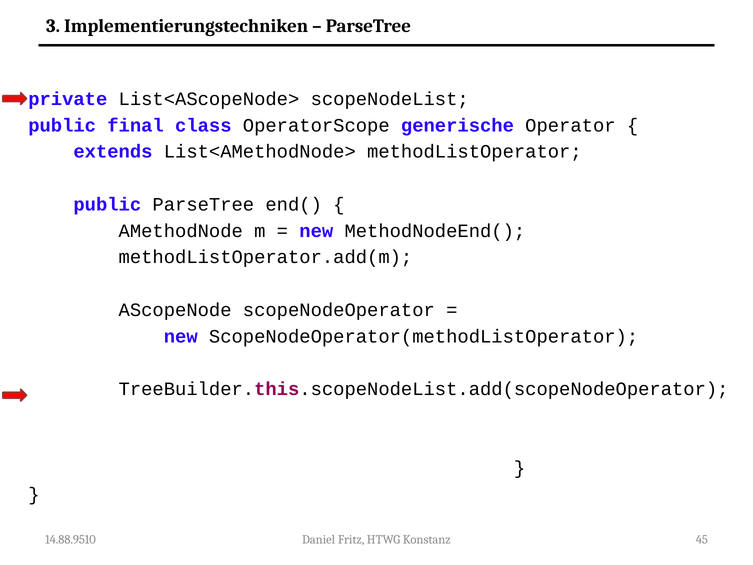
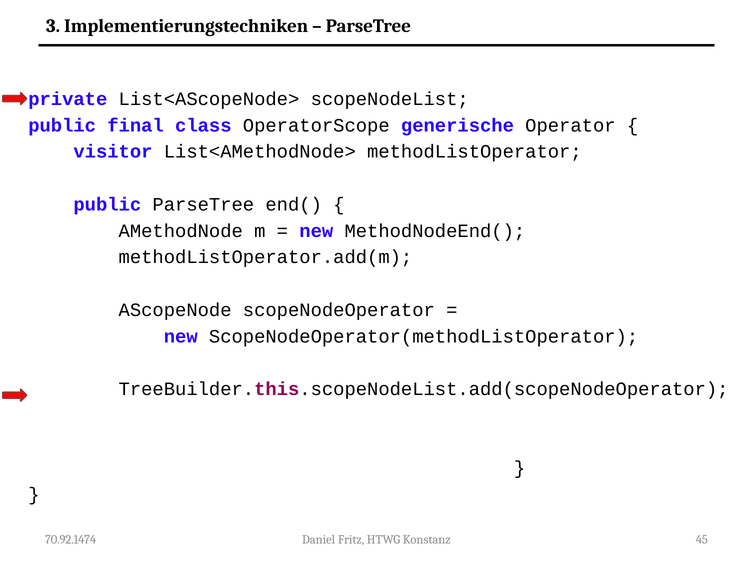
extends: extends -> visitor
14.88.9510: 14.88.9510 -> 70.92.1474
